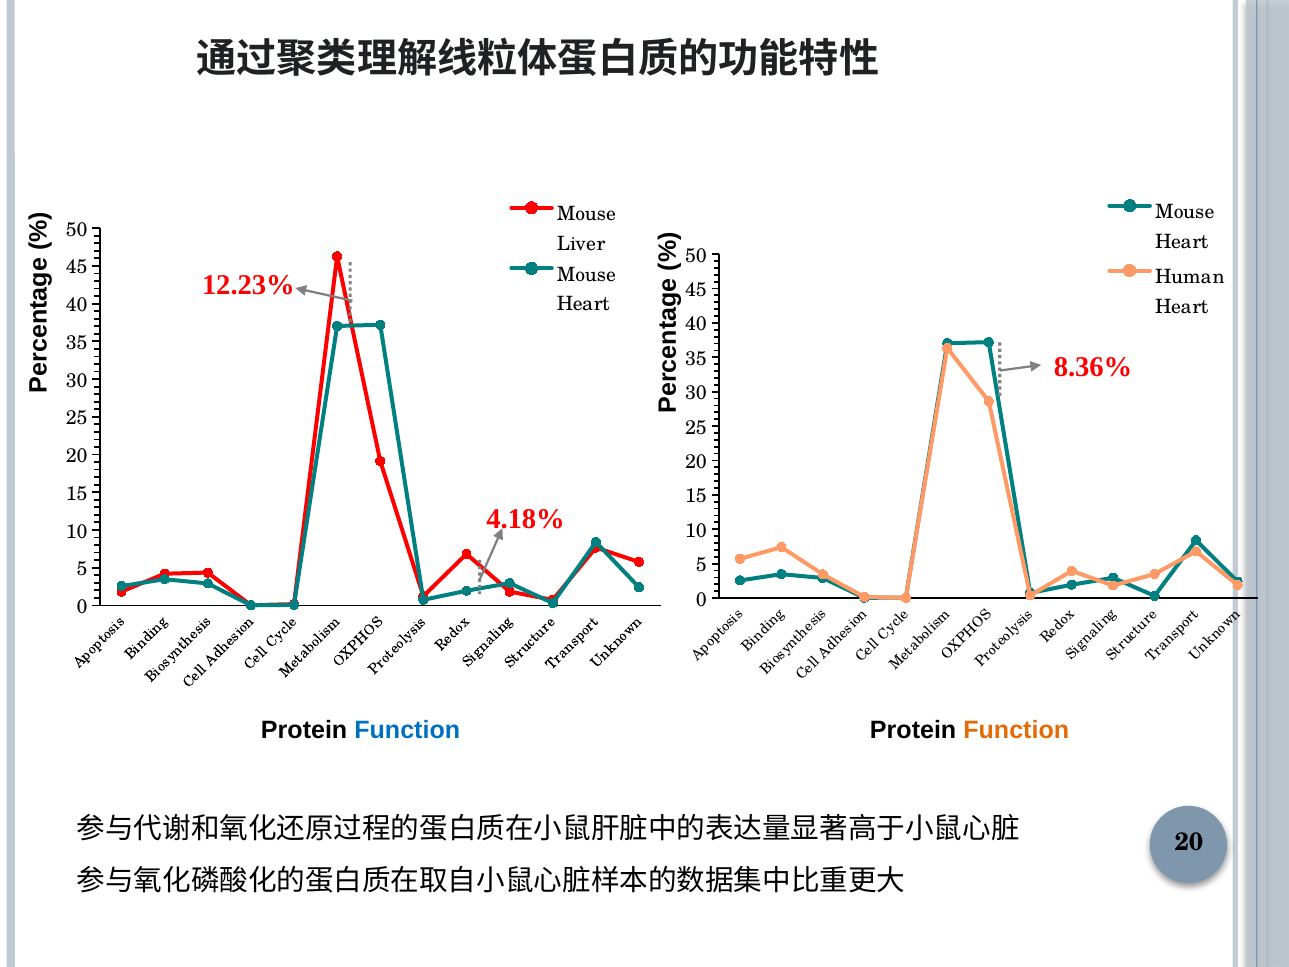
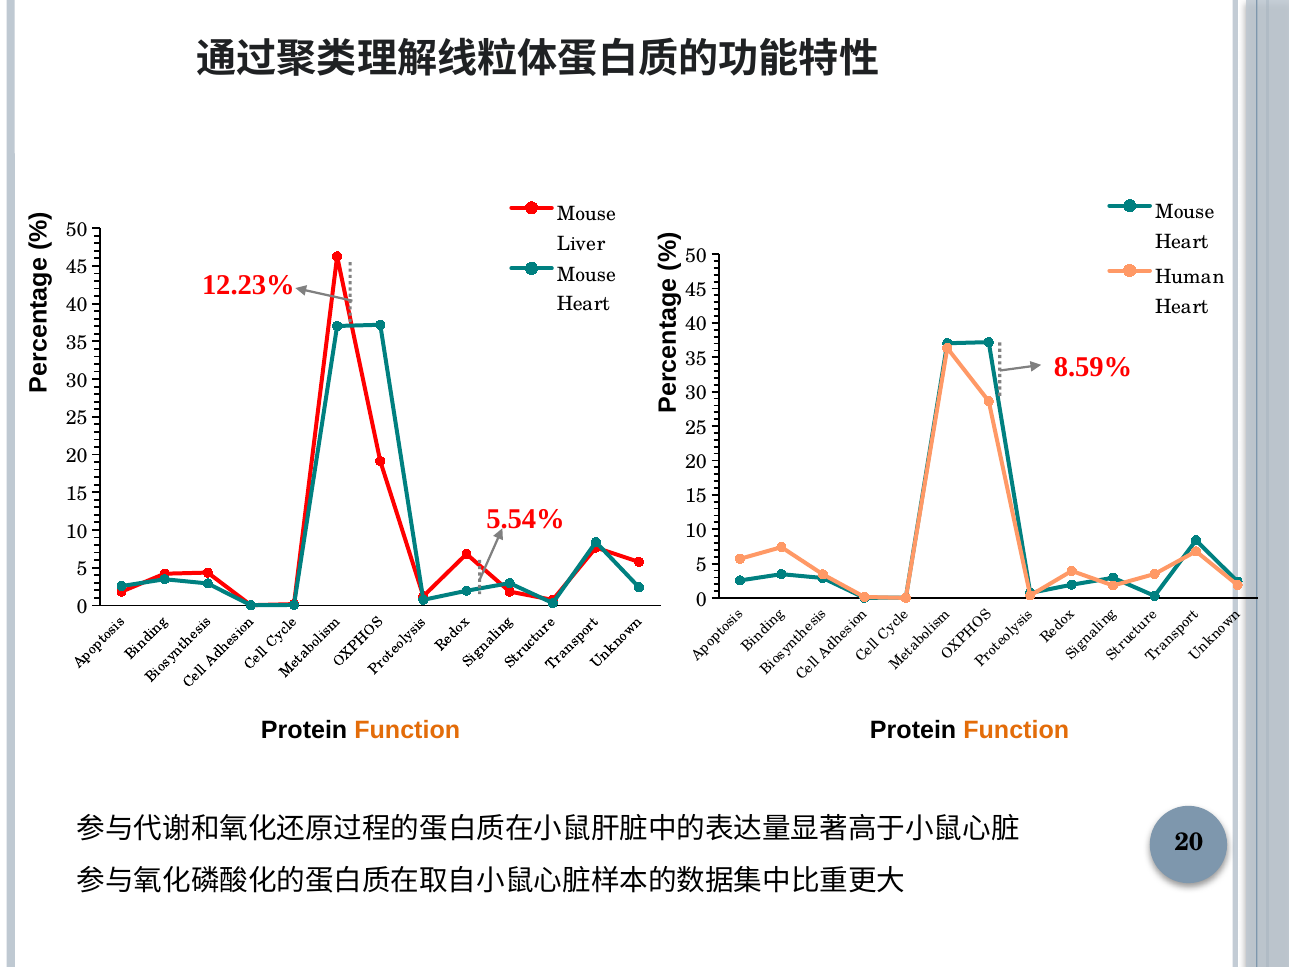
8.36%: 8.36% -> 8.59%
4.18%: 4.18% -> 5.54%
Function at (407, 730) colour: blue -> orange
